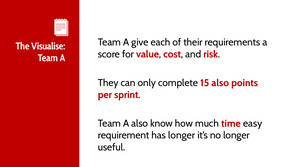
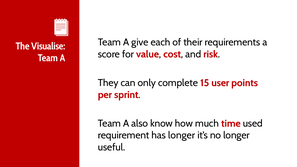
15 also: also -> user
easy: easy -> used
